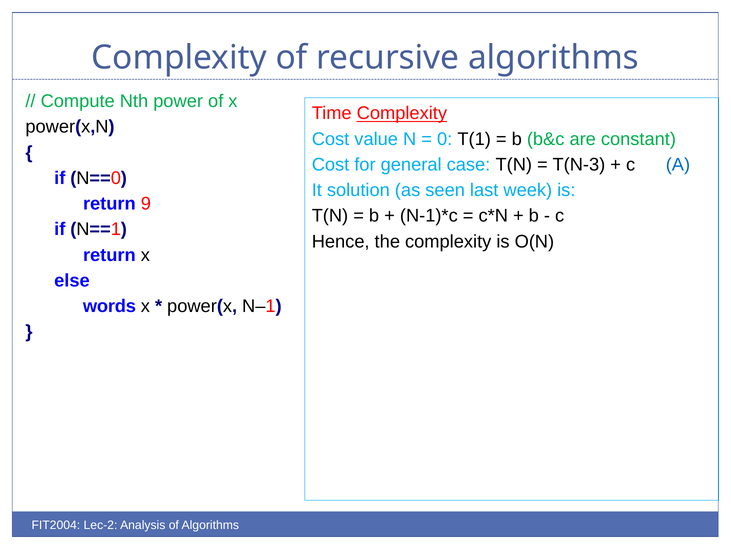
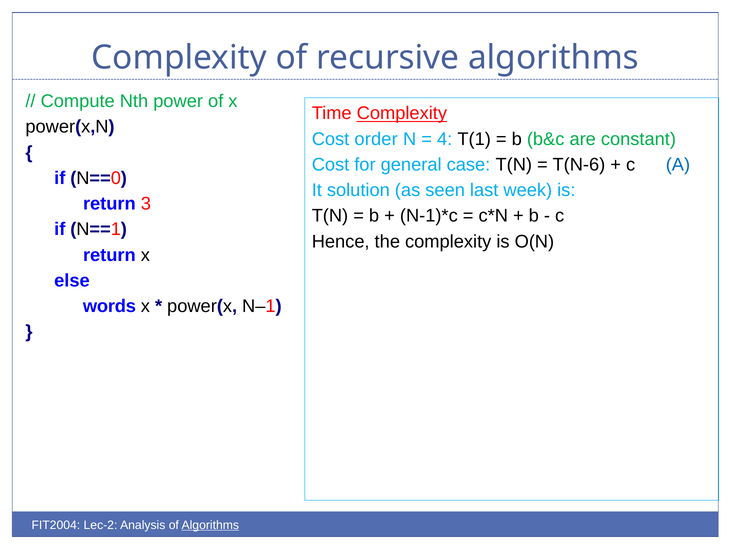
value: value -> order
0: 0 -> 4
T(N-3: T(N-3 -> T(N-6
9: 9 -> 3
Algorithms at (210, 524) underline: none -> present
